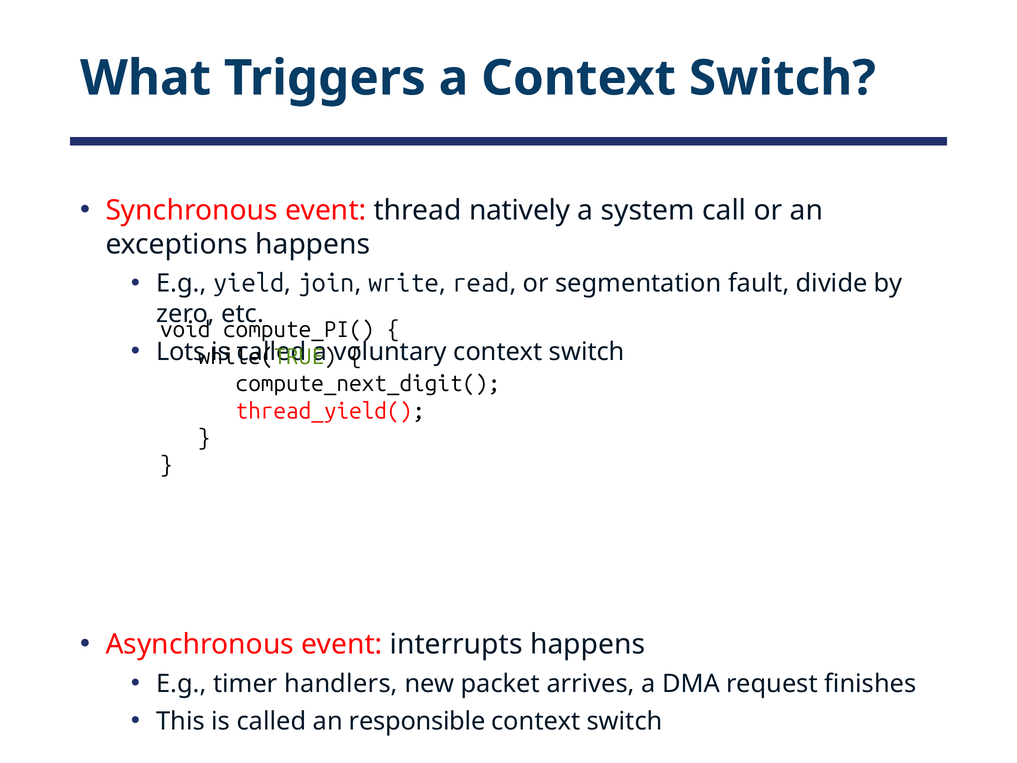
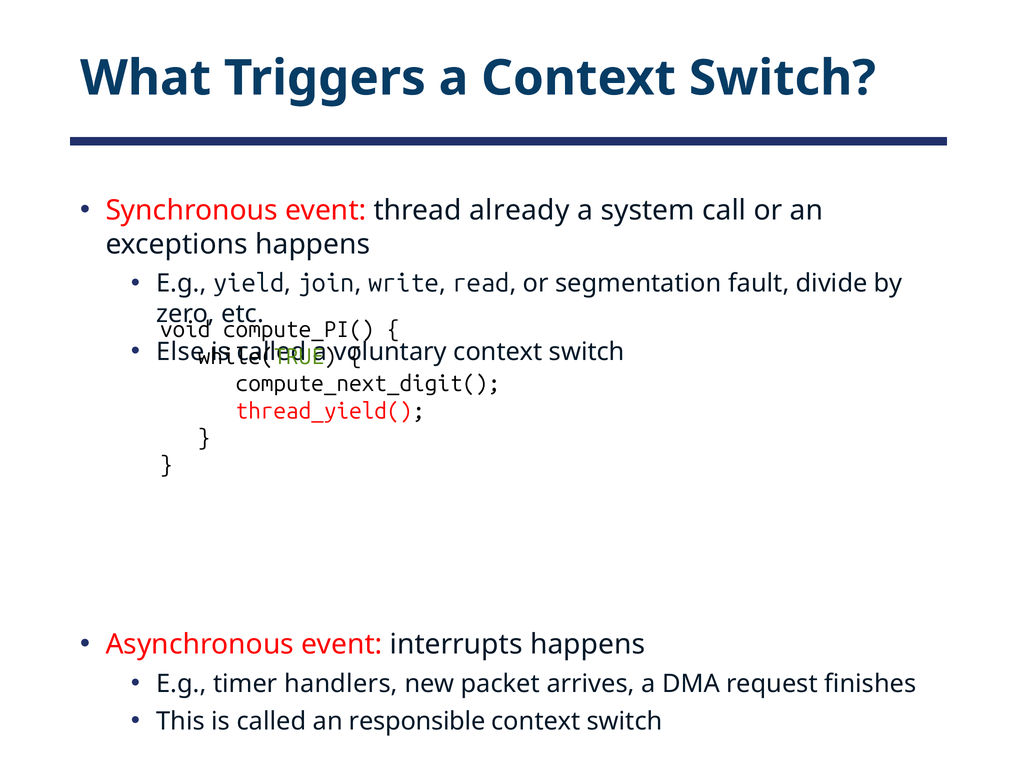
natively: natively -> already
Lots: Lots -> Else
